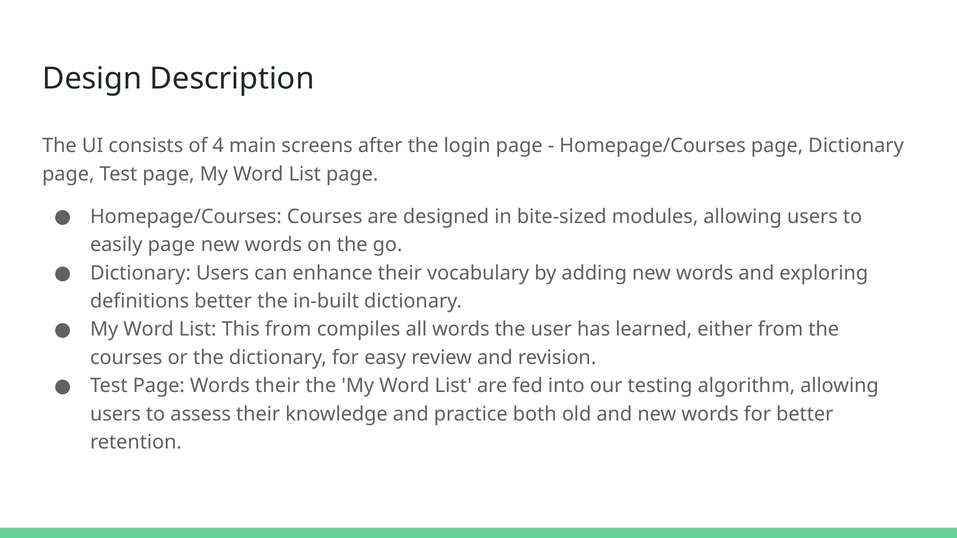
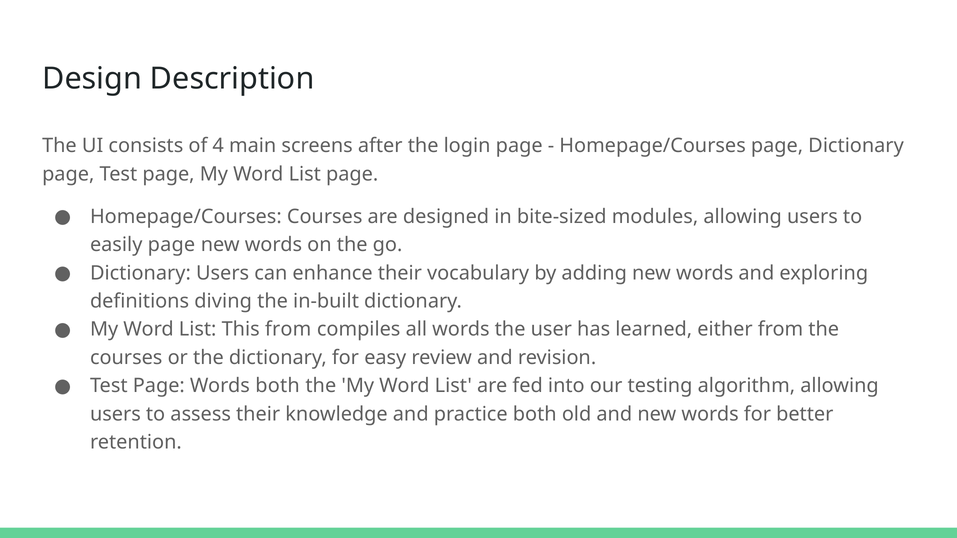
definitions better: better -> diving
Words their: their -> both
